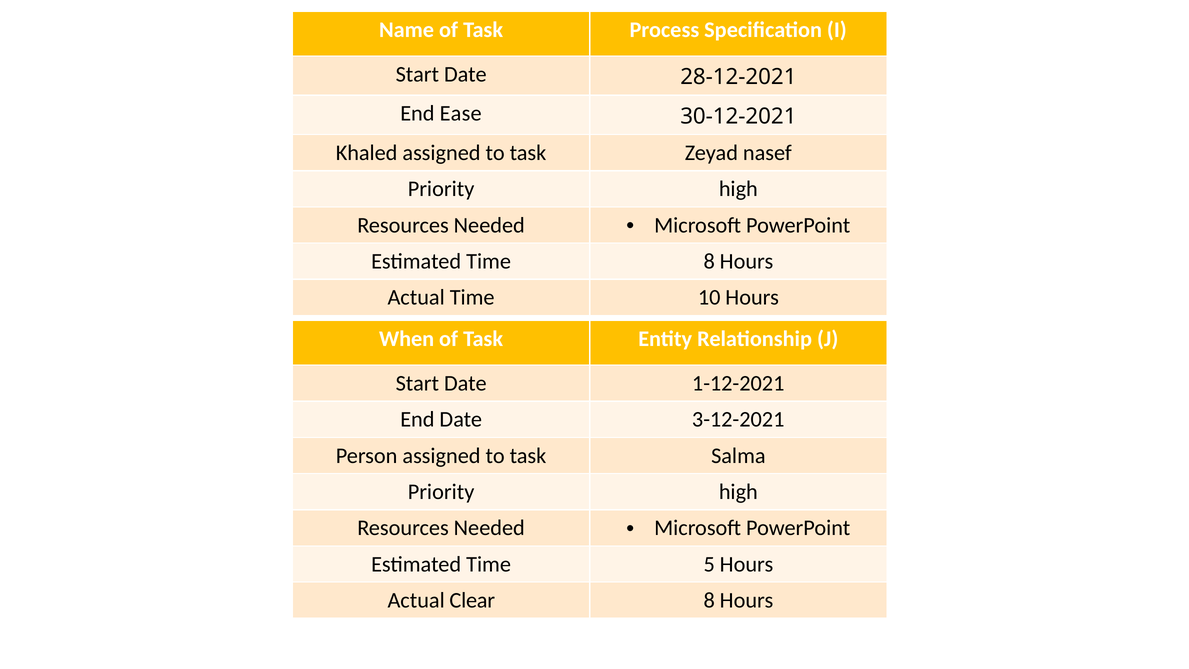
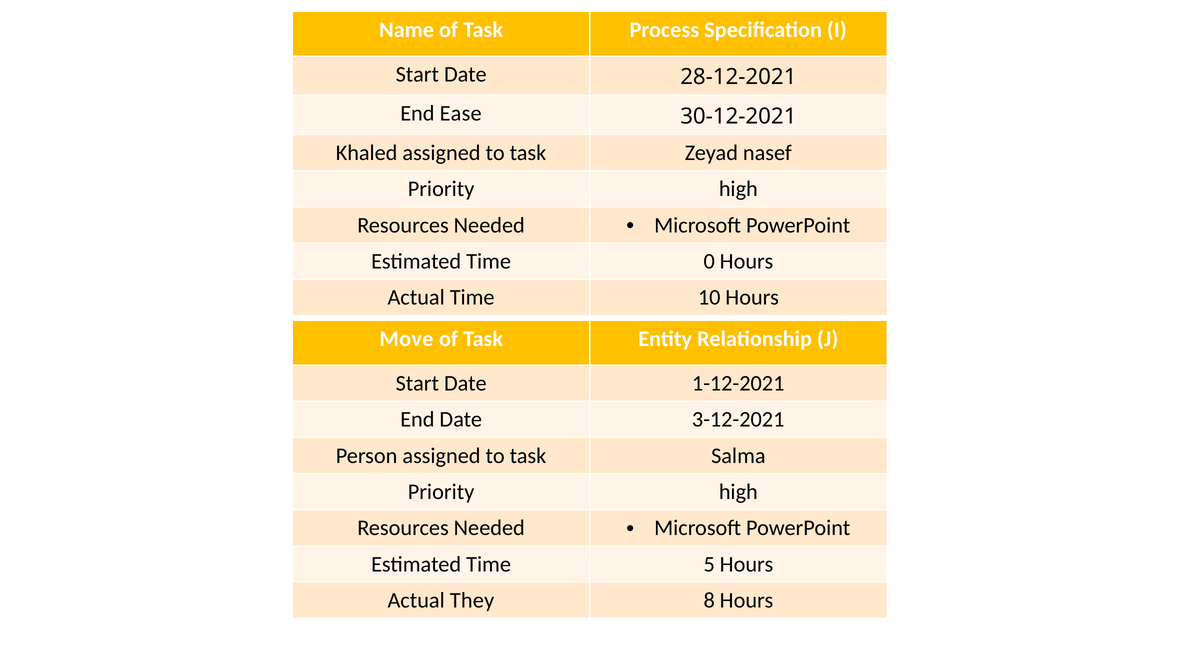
Time 8: 8 -> 0
When: When -> Move
Clear: Clear -> They
